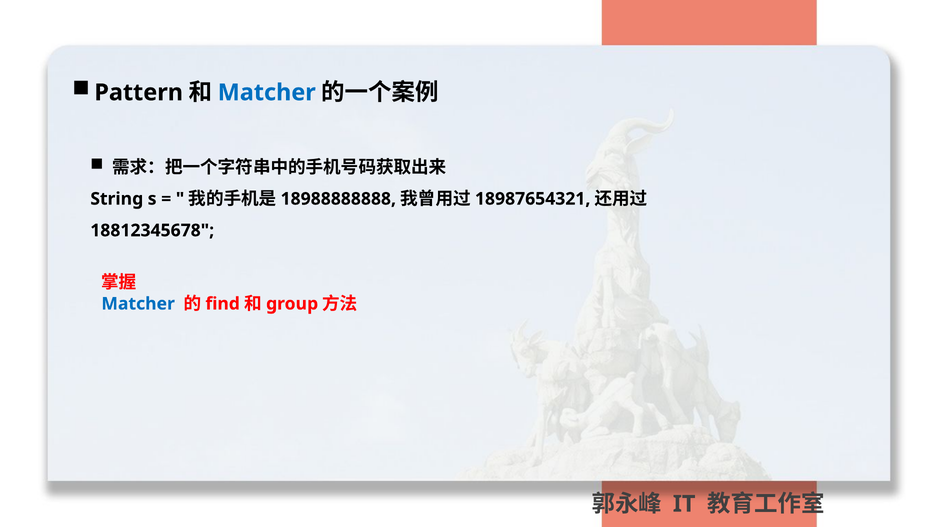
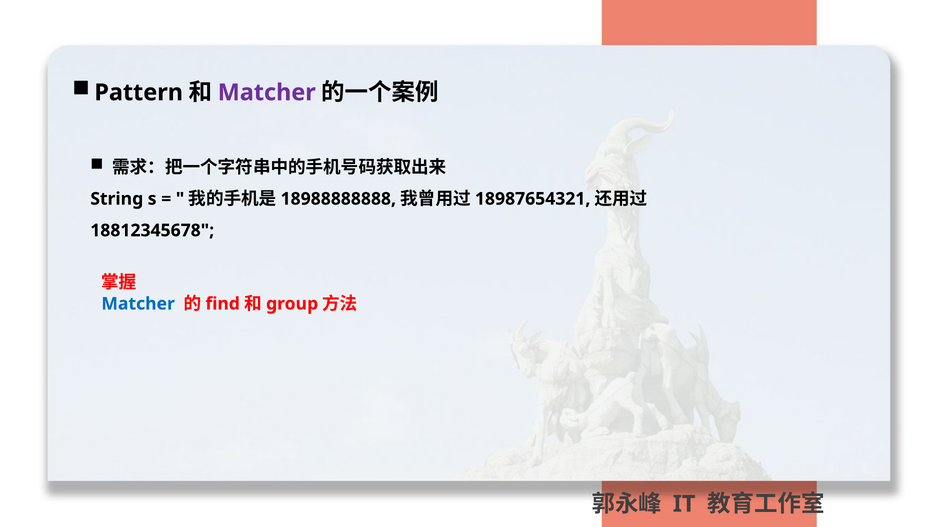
Matcher at (267, 93) colour: blue -> purple
